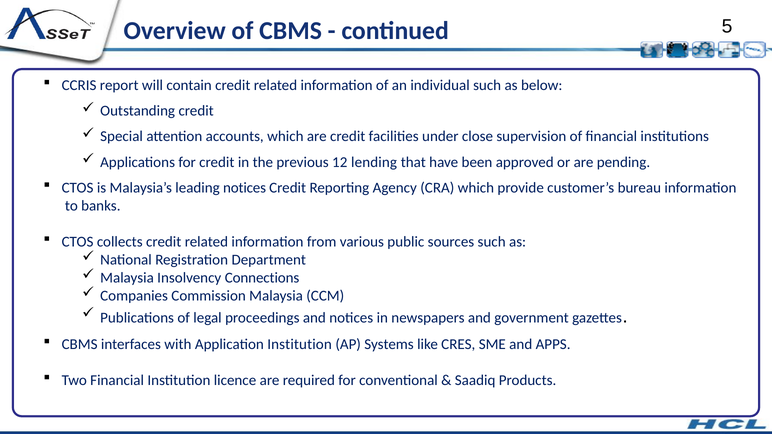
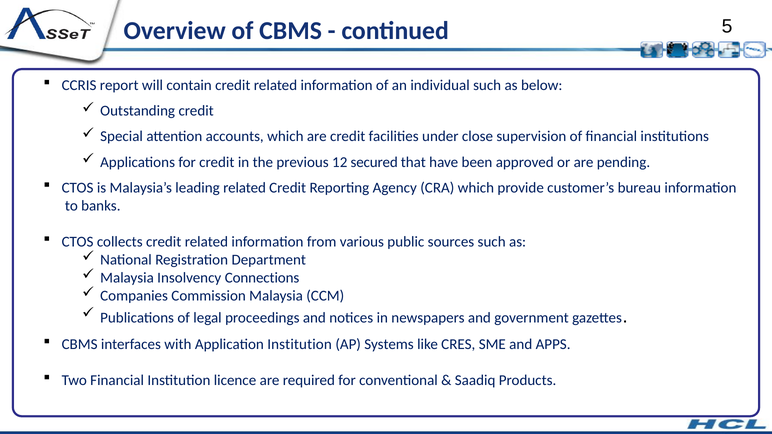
lending: lending -> secured
leading notices: notices -> related
